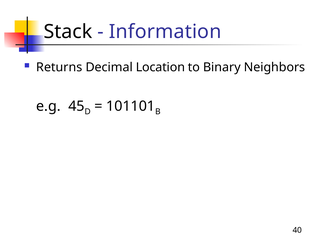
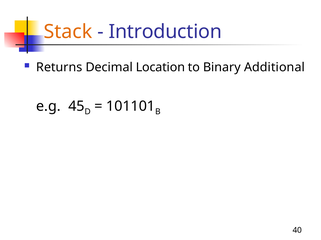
Stack colour: black -> orange
Information: Information -> Introduction
Neighbors: Neighbors -> Additional
